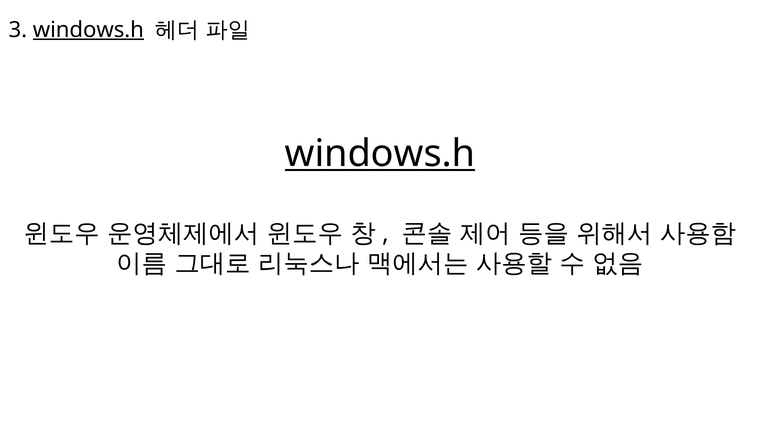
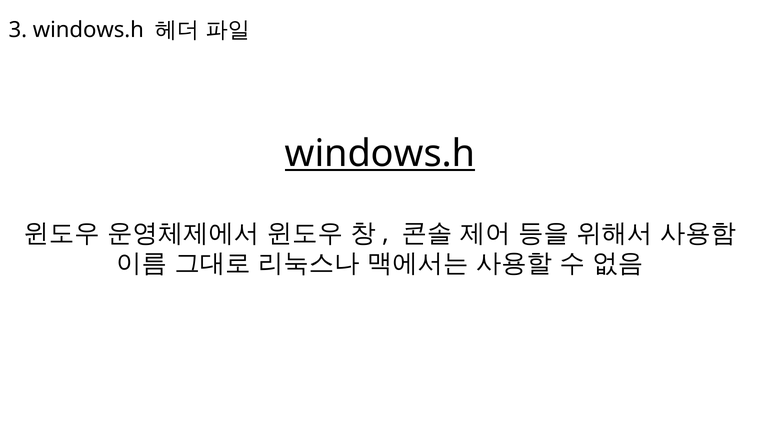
windows.h at (88, 30) underline: present -> none
